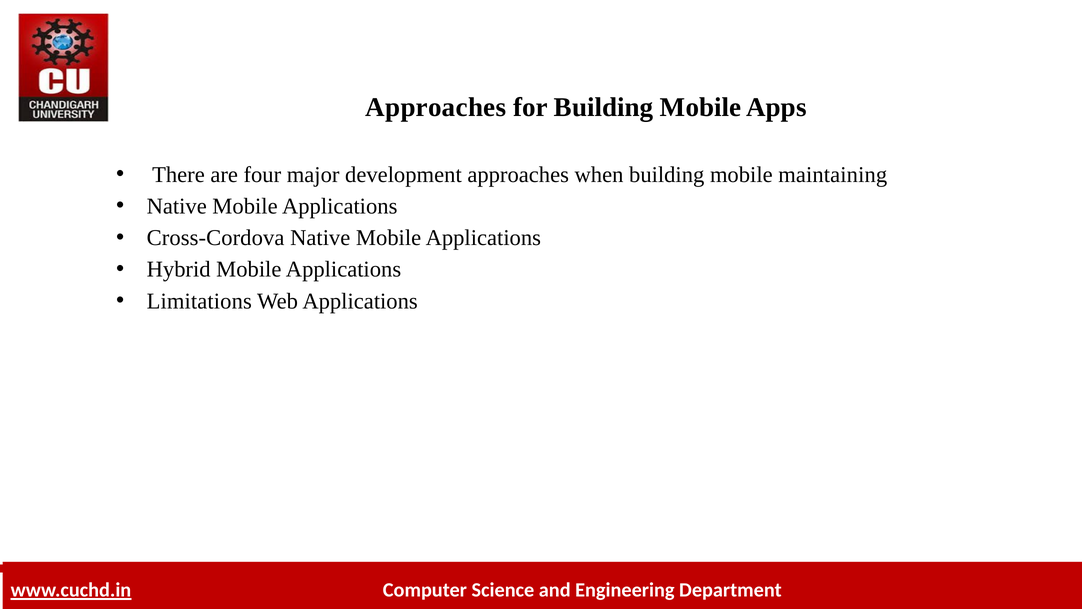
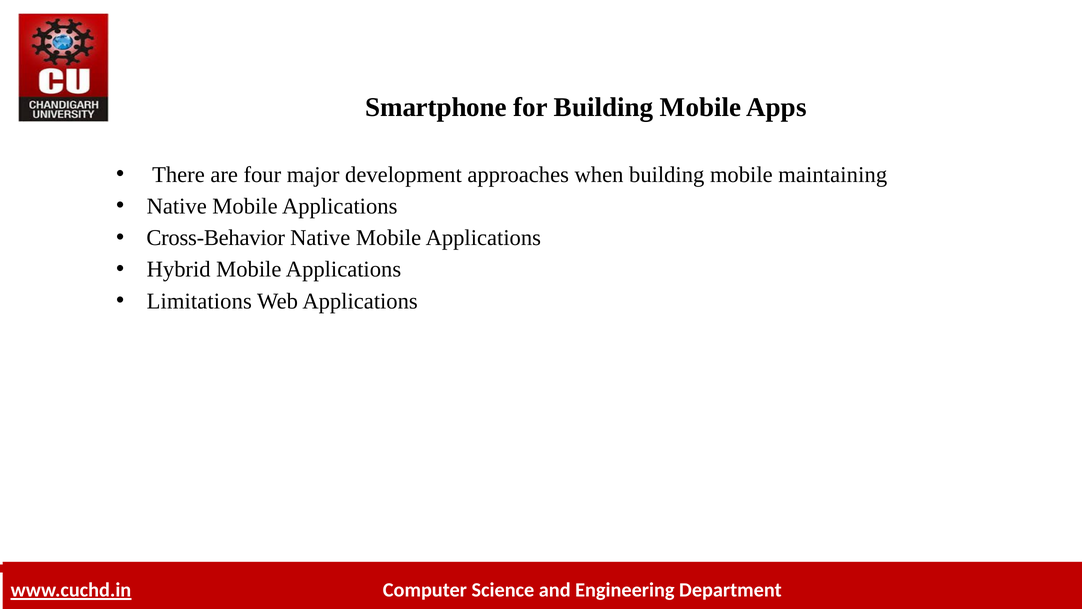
Approaches at (436, 107): Approaches -> Smartphone
Cross-Cordova: Cross-Cordova -> Cross-Behavior
